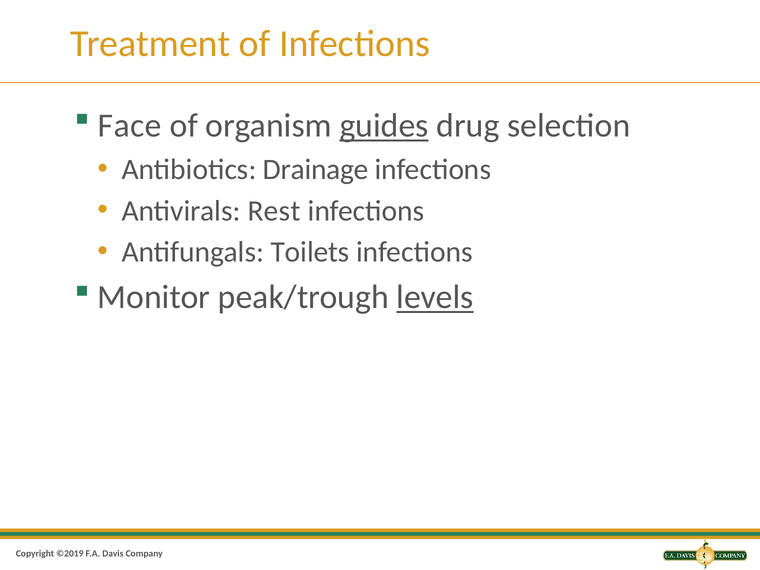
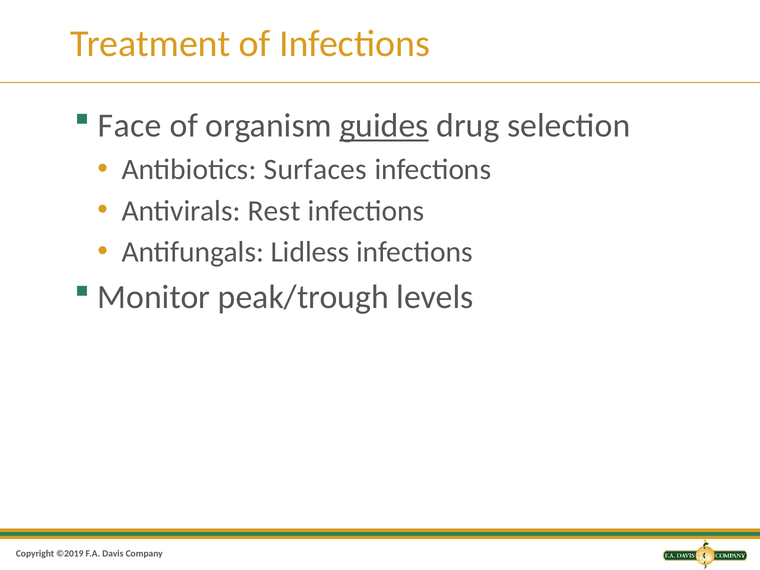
Drainage: Drainage -> Surfaces
Toilets: Toilets -> Lidless
levels underline: present -> none
